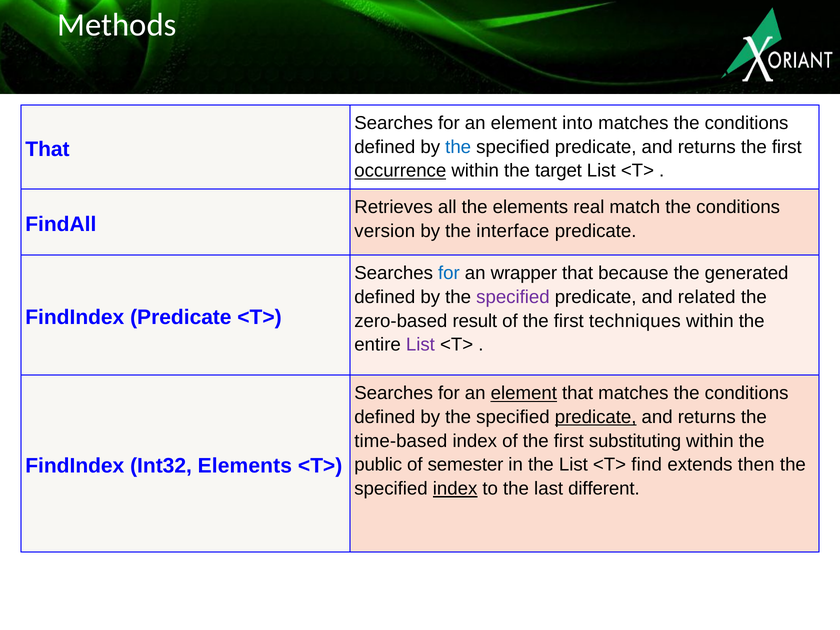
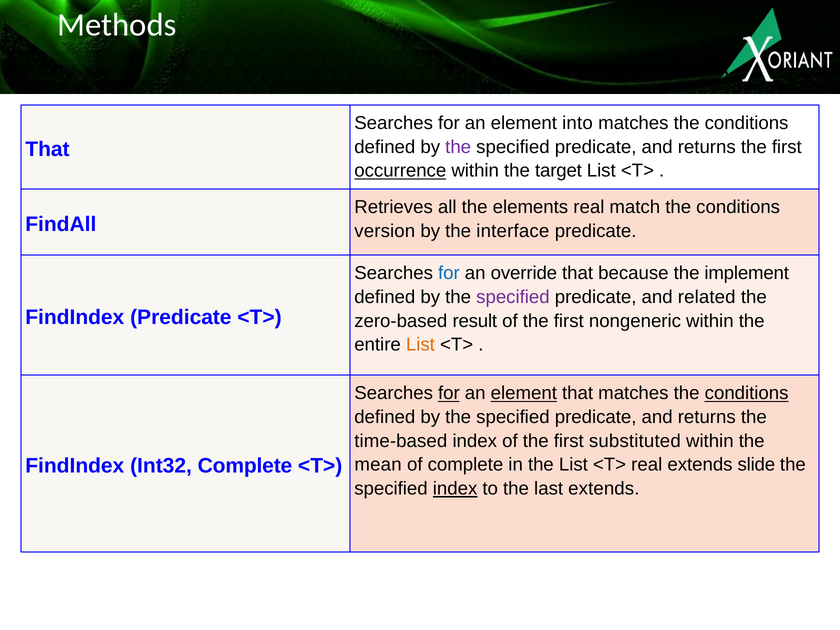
the at (458, 147) colour: blue -> purple
wrapper: wrapper -> override
generated: generated -> implement
techniques: techniques -> nongeneric
List at (420, 345) colour: purple -> orange
for at (449, 393) underline: none -> present
conditions at (747, 393) underline: none -> present
predicate at (596, 417) underline: present -> none
substituting: substituting -> substituted
Int32 Elements: Elements -> Complete
public: public -> mean
of semester: semester -> complete
<T> find: find -> real
then: then -> slide
last different: different -> extends
